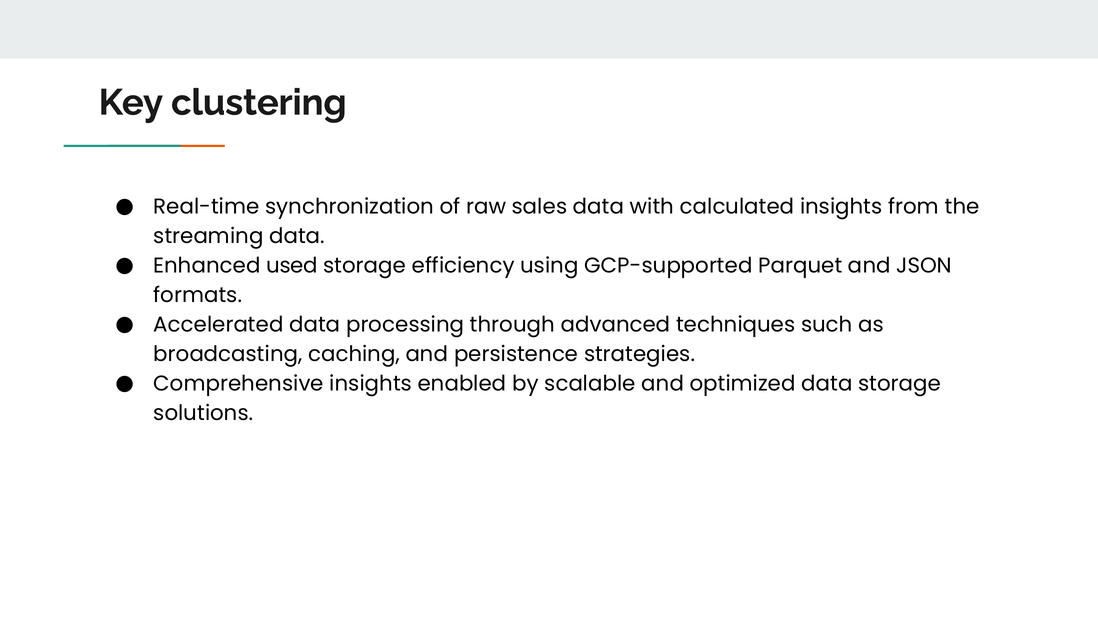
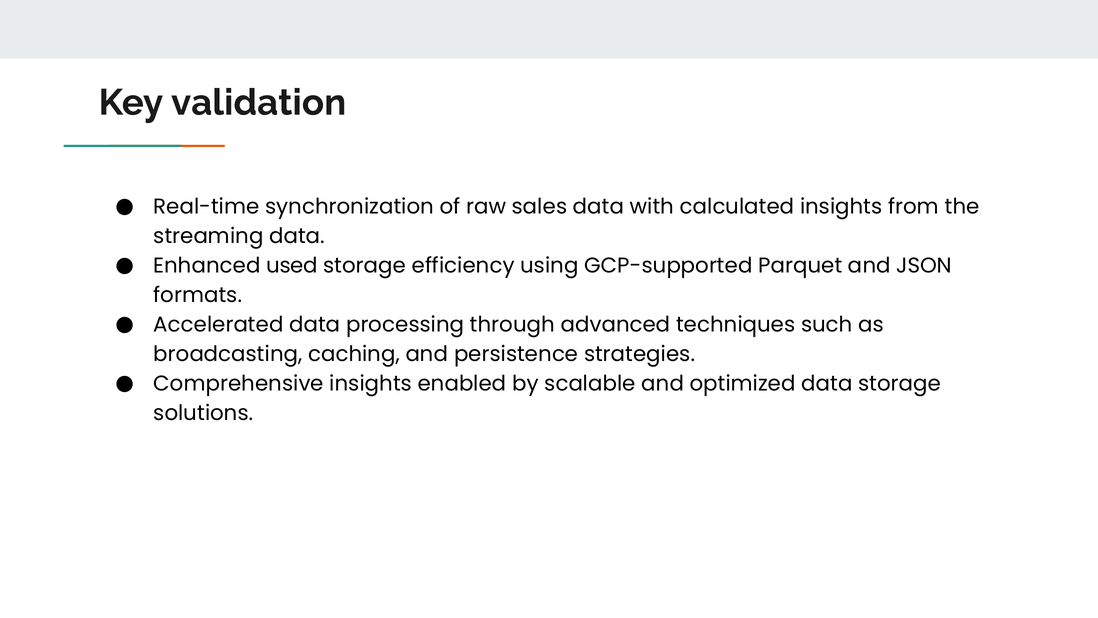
clustering: clustering -> validation
